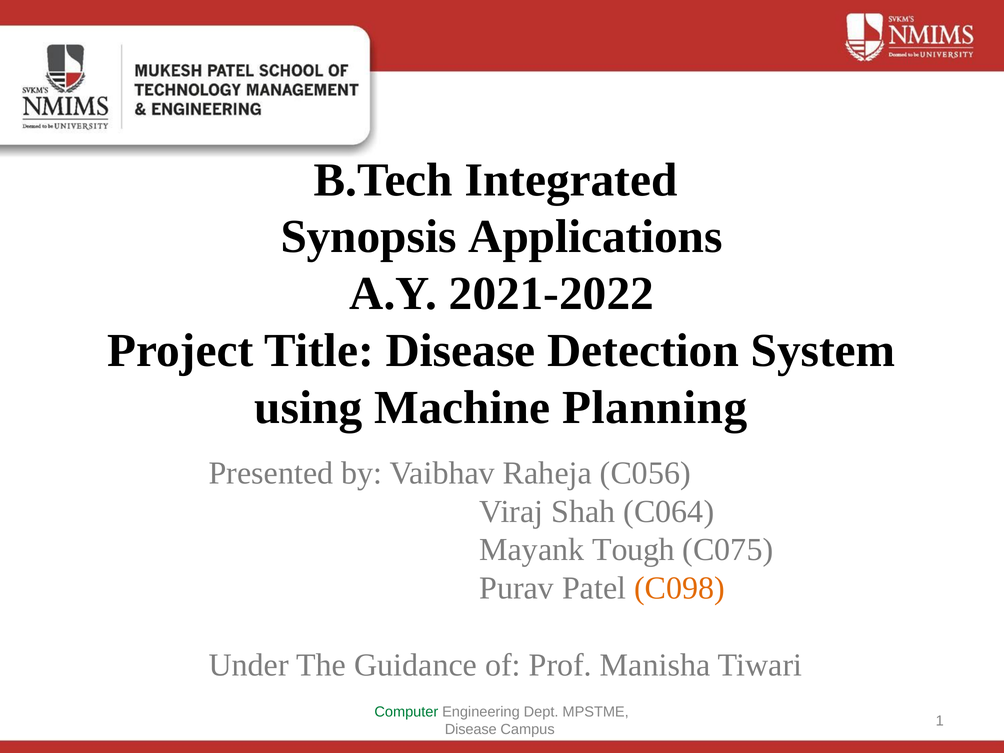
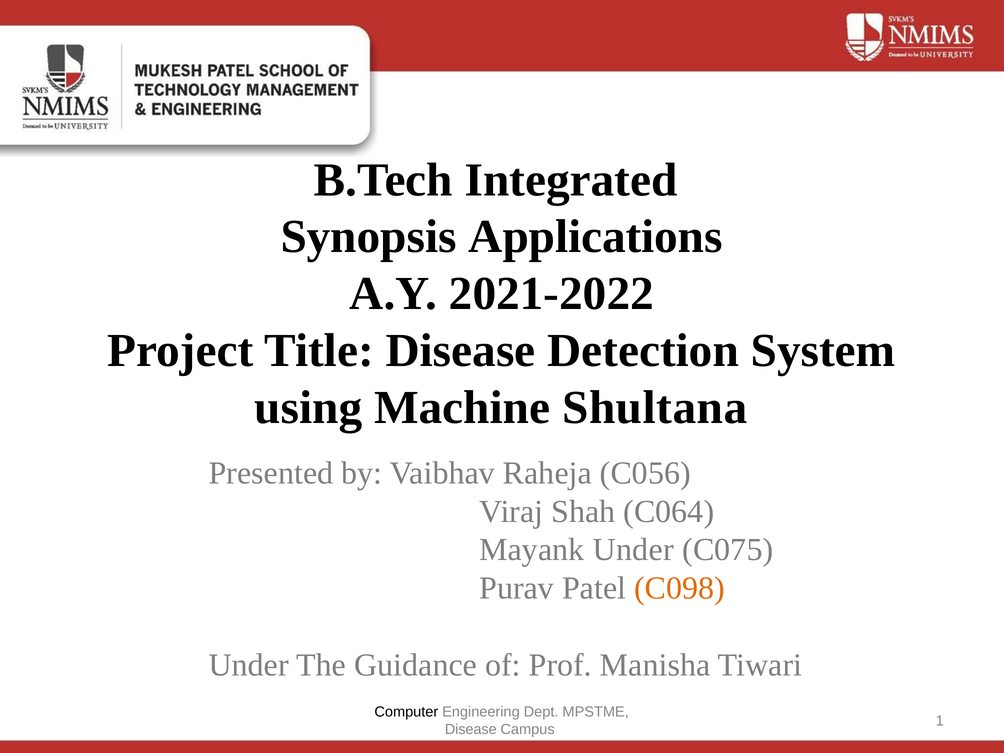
Planning: Planning -> Shultana
Mayank Tough: Tough -> Under
Computer colour: green -> black
